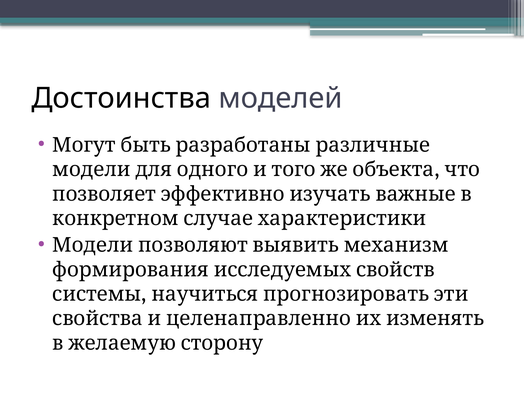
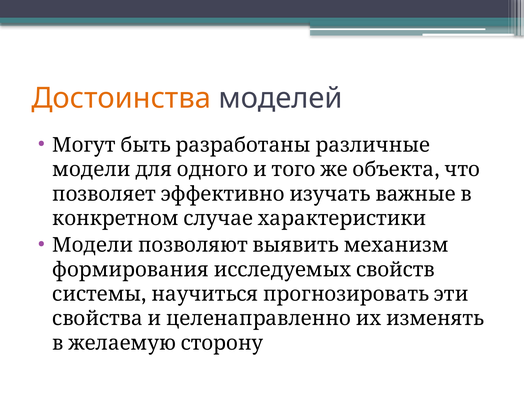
Достоинства colour: black -> orange
